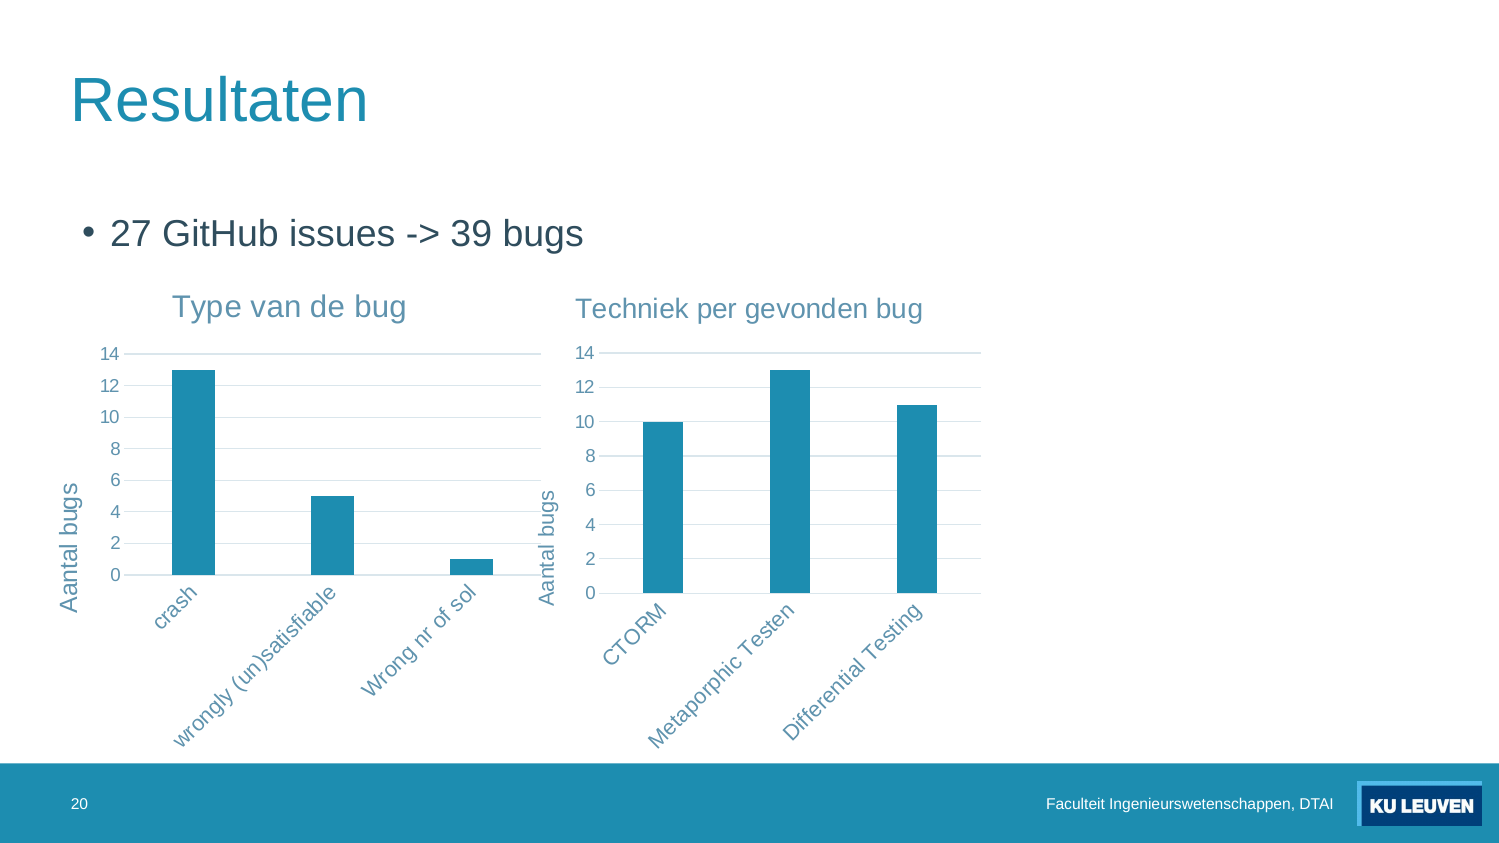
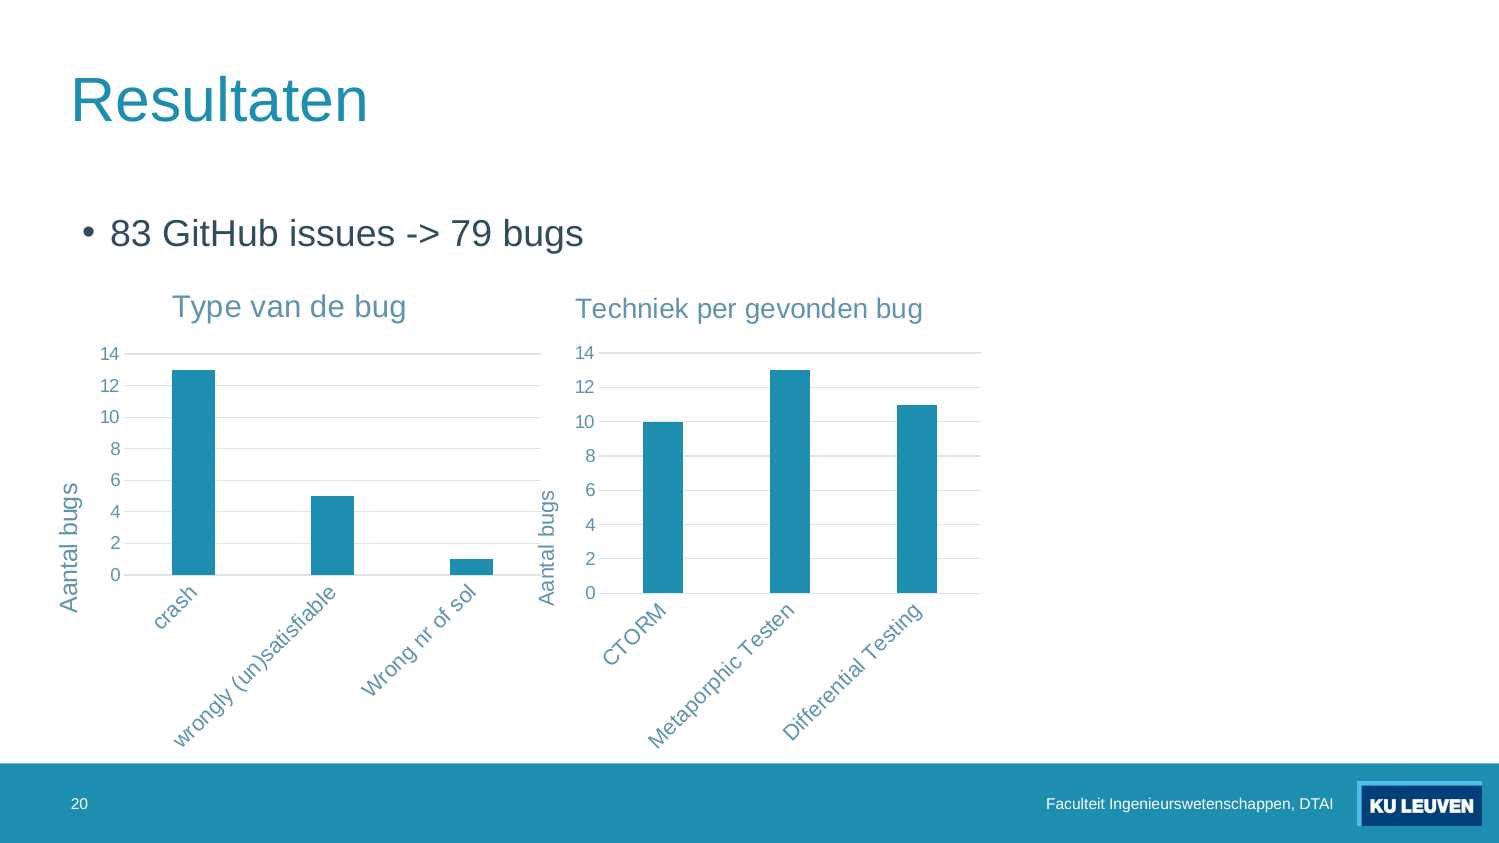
27: 27 -> 83
39: 39 -> 79
